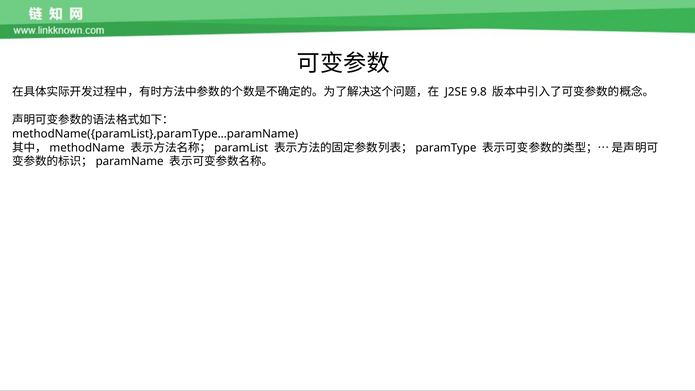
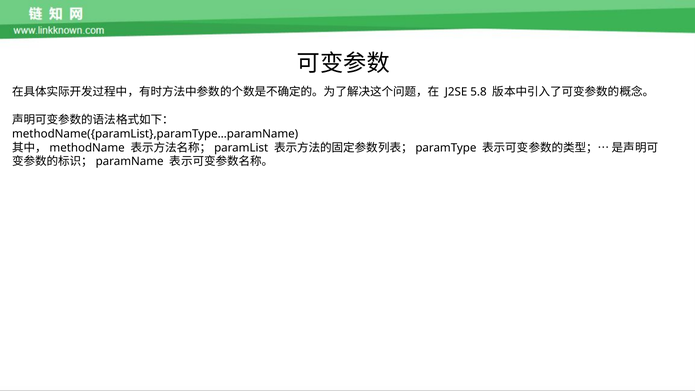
9.8: 9.8 -> 5.8
